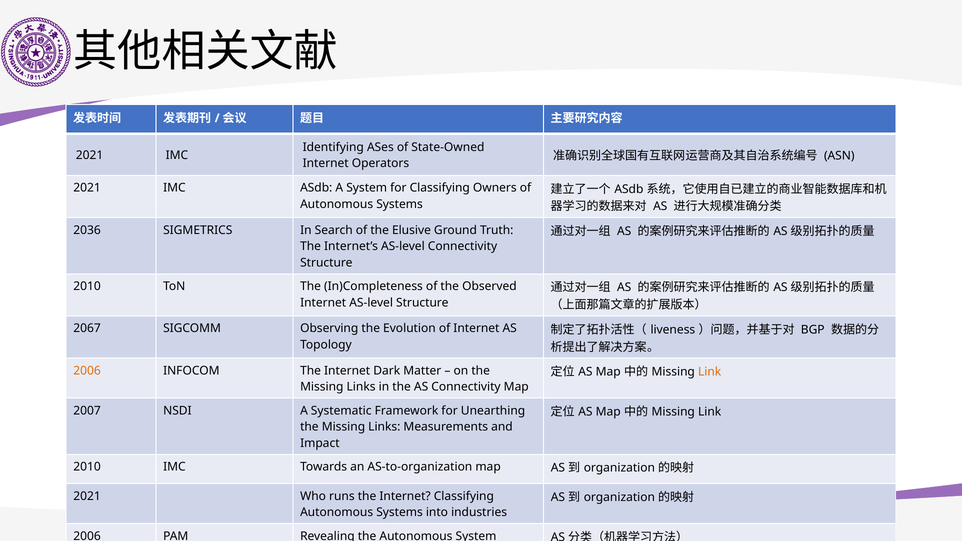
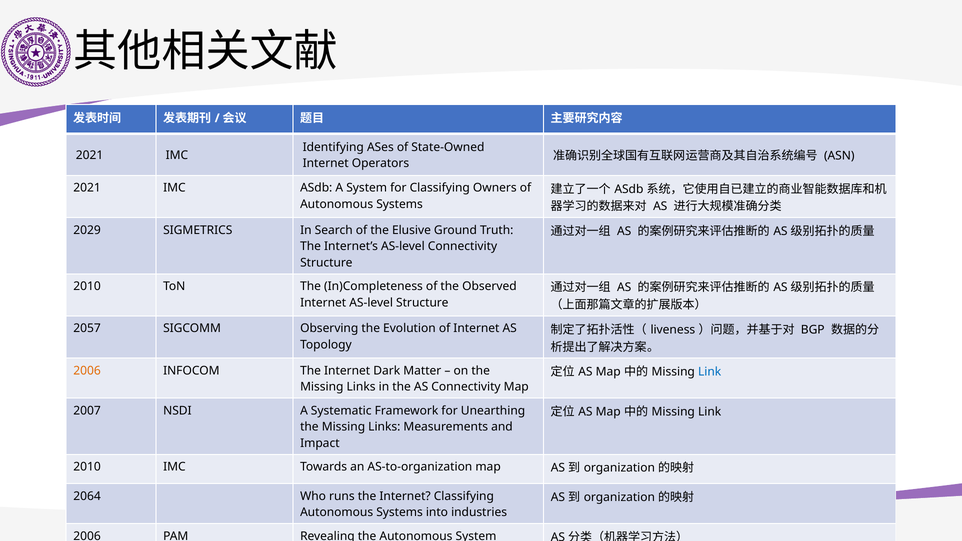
2036: 2036 -> 2029
2067: 2067 -> 2057
Link at (710, 372) colour: orange -> blue
2021 at (87, 496): 2021 -> 2064
